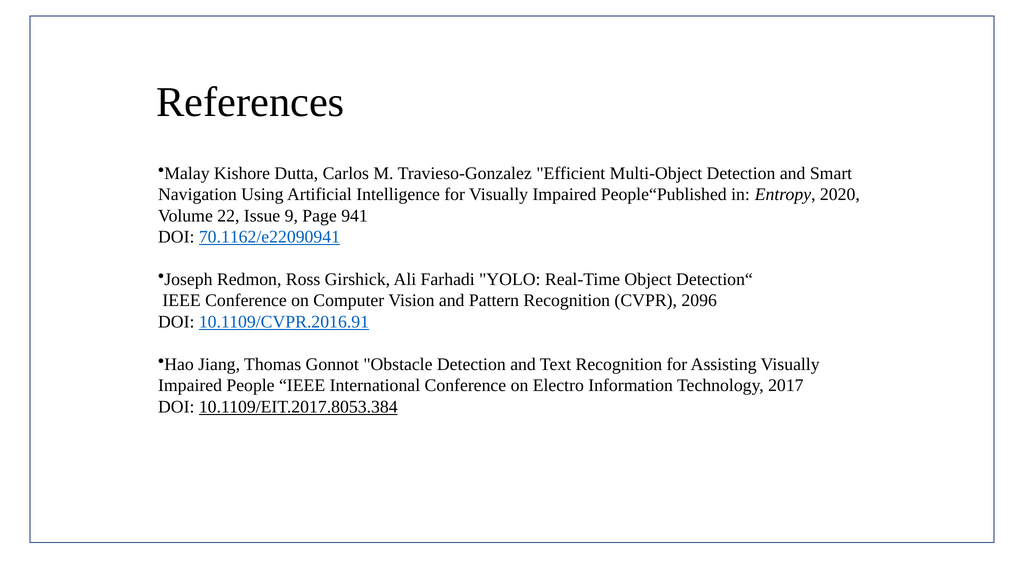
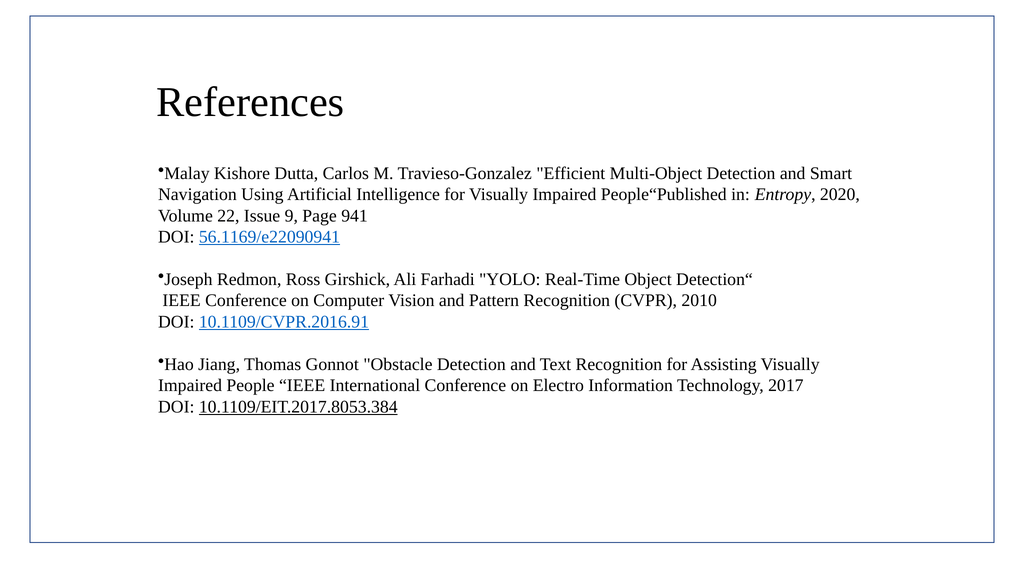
70.1162/e22090941: 70.1162/e22090941 -> 56.1169/e22090941
2096: 2096 -> 2010
